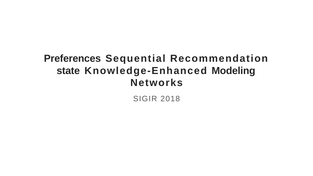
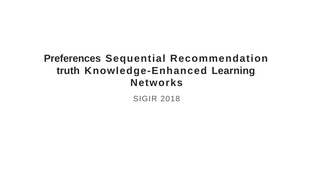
state: state -> truth
Modeling: Modeling -> Learning
